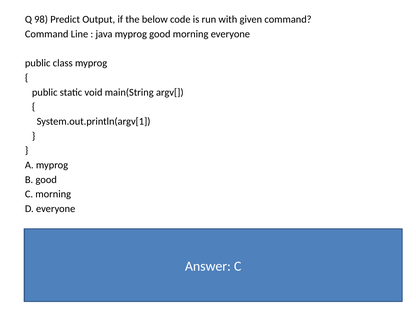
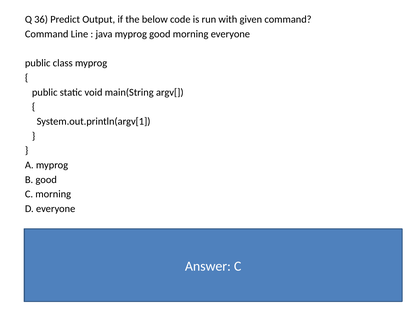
98: 98 -> 36
